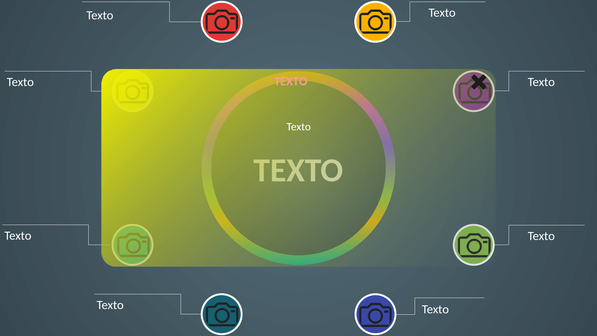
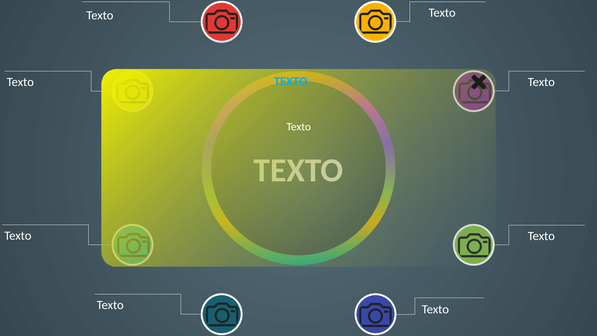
TEXTO at (291, 81) colour: pink -> light blue
